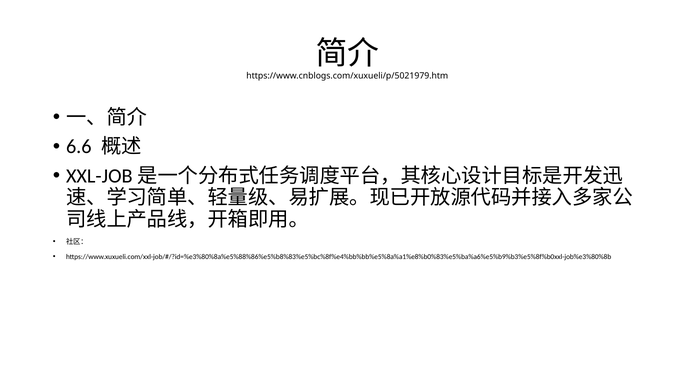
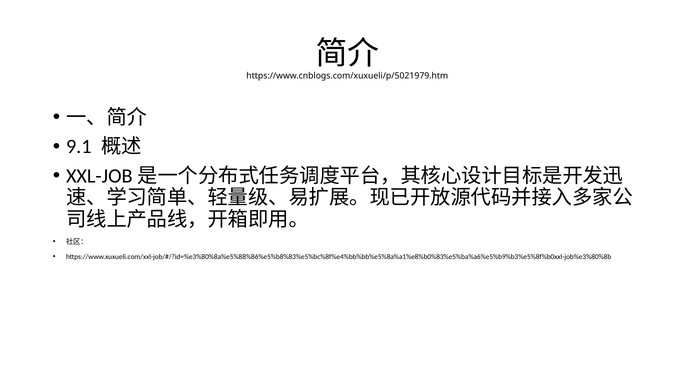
6.6: 6.6 -> 9.1
